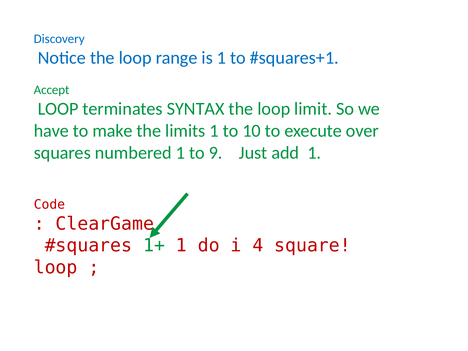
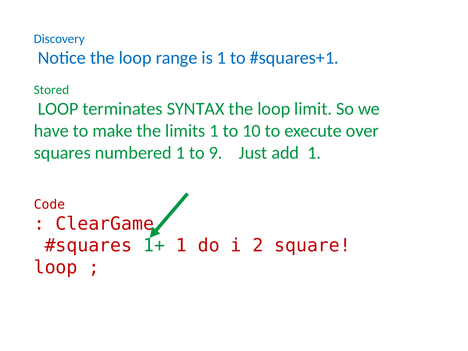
Accept: Accept -> Stored
4: 4 -> 2
